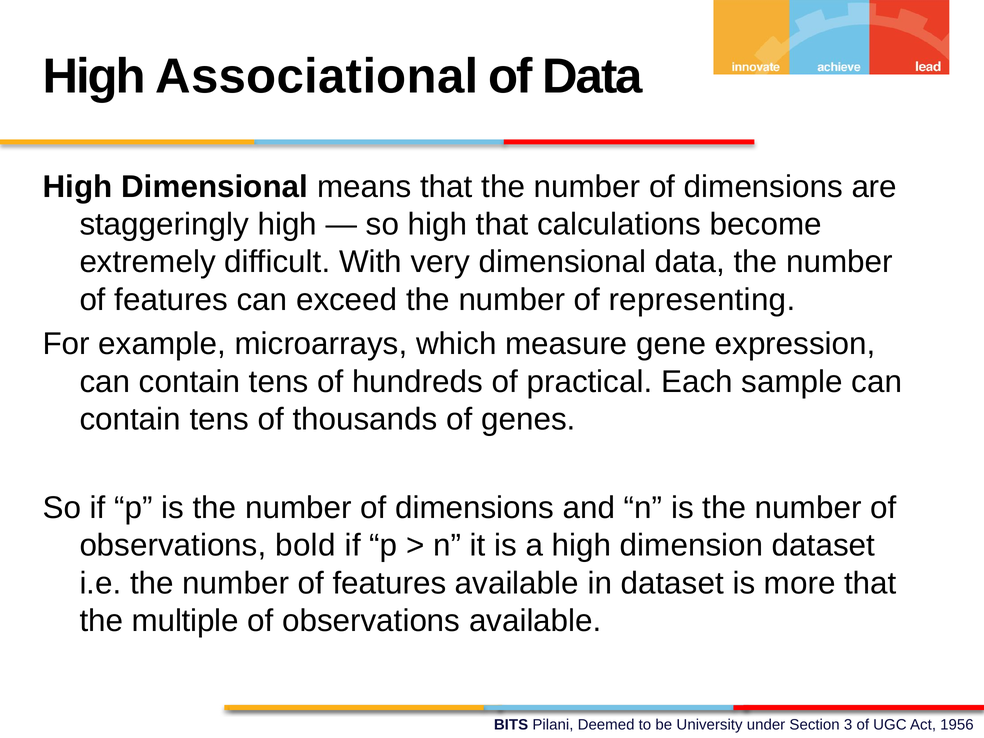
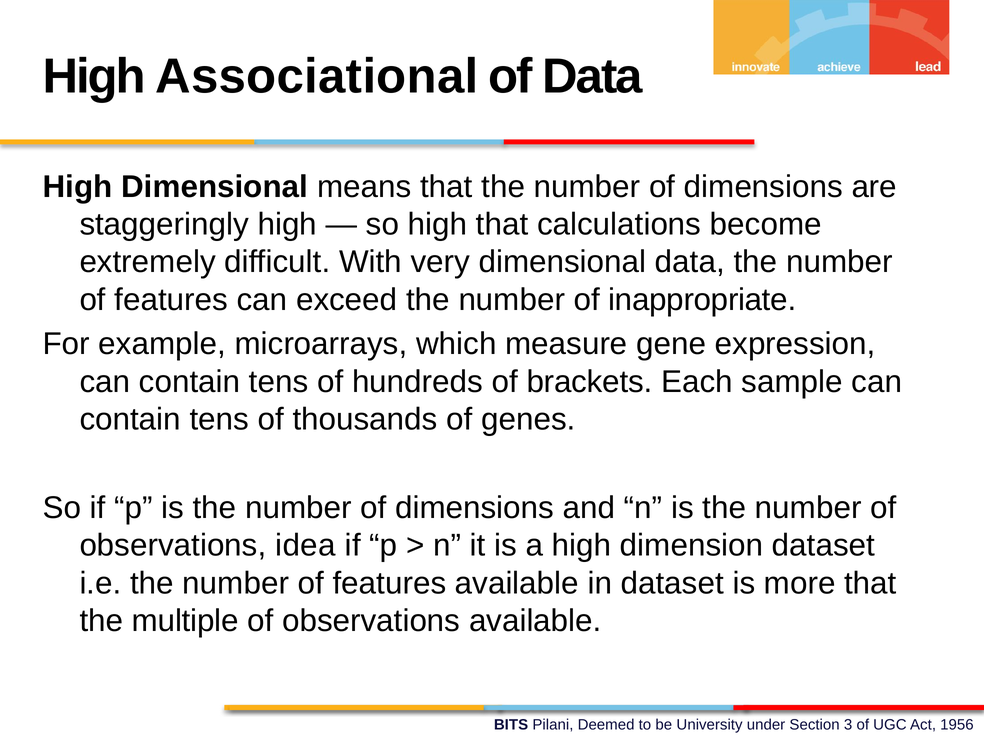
representing: representing -> inappropriate
practical: practical -> brackets
bold: bold -> idea
